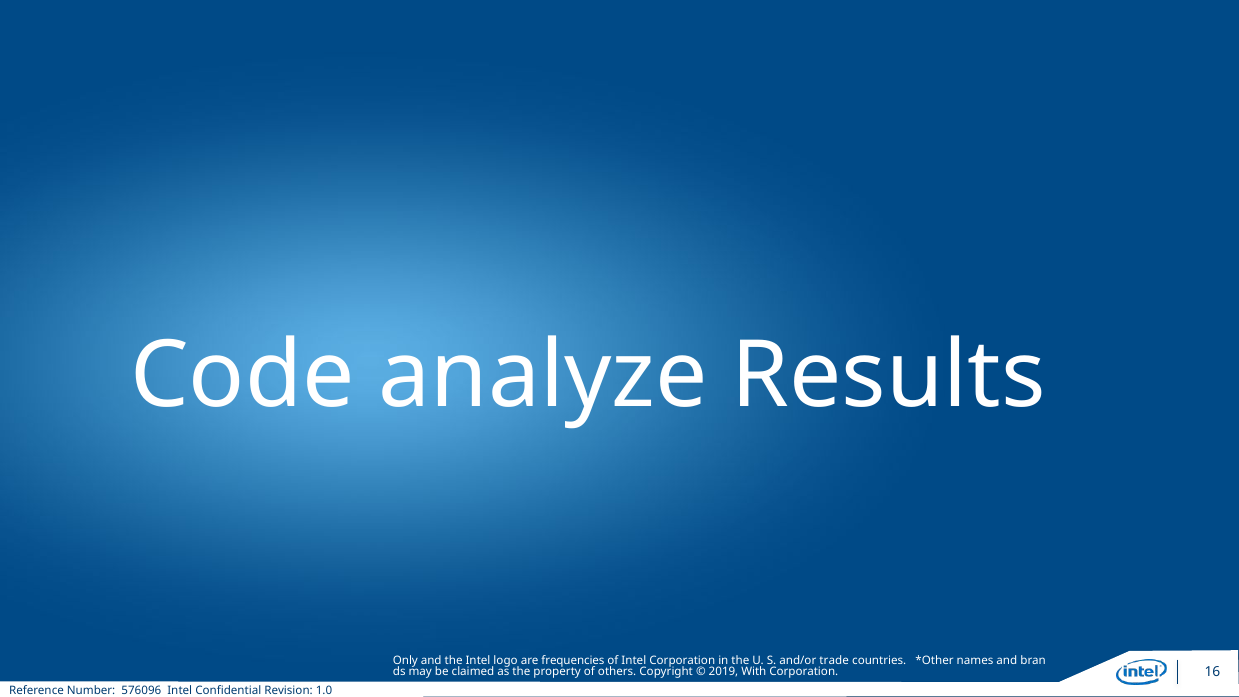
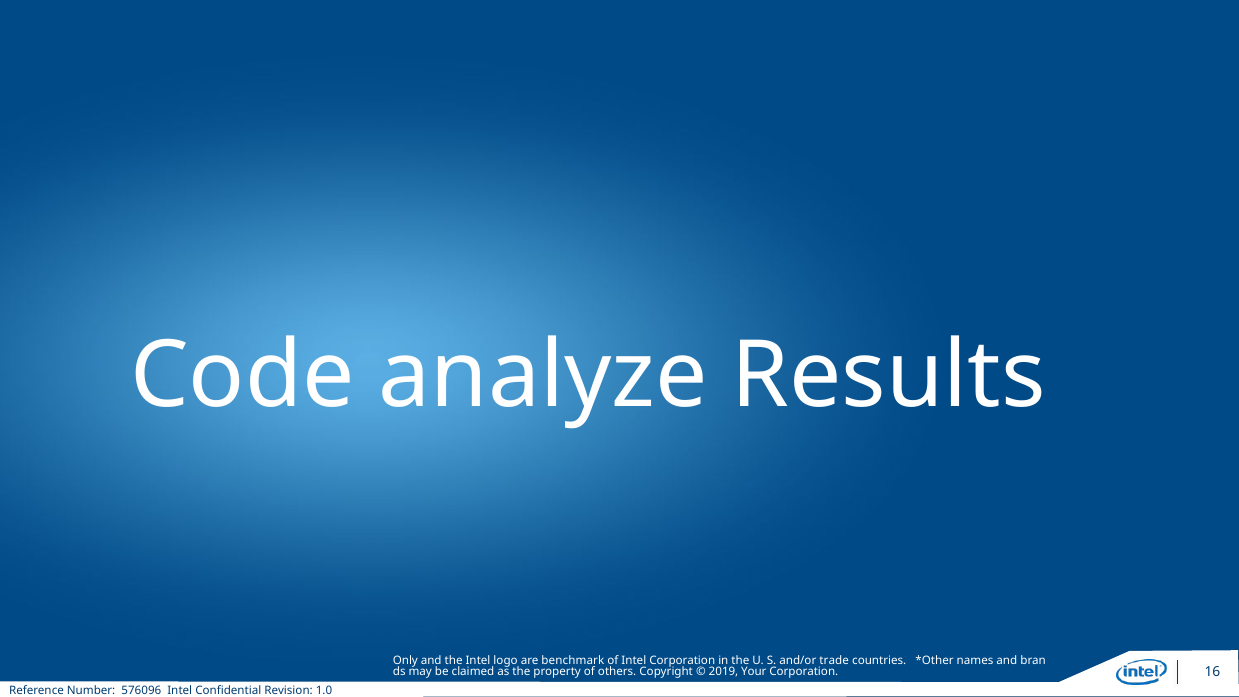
frequencies: frequencies -> benchmark
With: With -> Your
